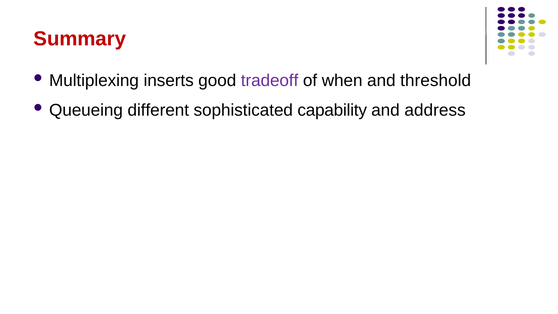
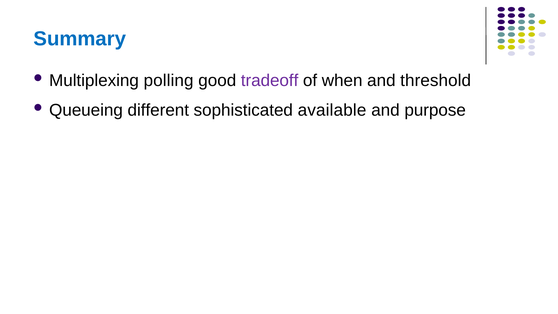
Summary colour: red -> blue
inserts: inserts -> polling
capability: capability -> available
address: address -> purpose
